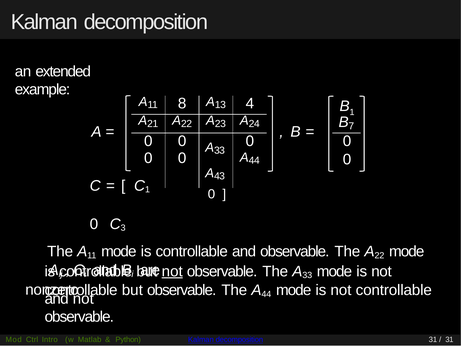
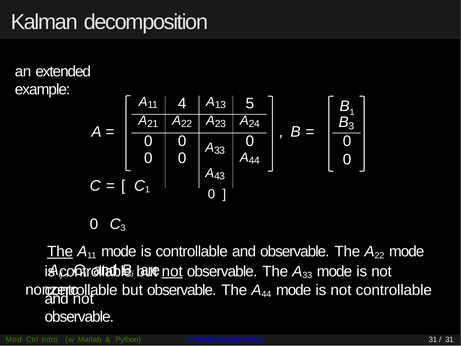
8: 8 -> 4
4: 4 -> 5
B 7: 7 -> 3
The at (60, 252) underline: none -> present
